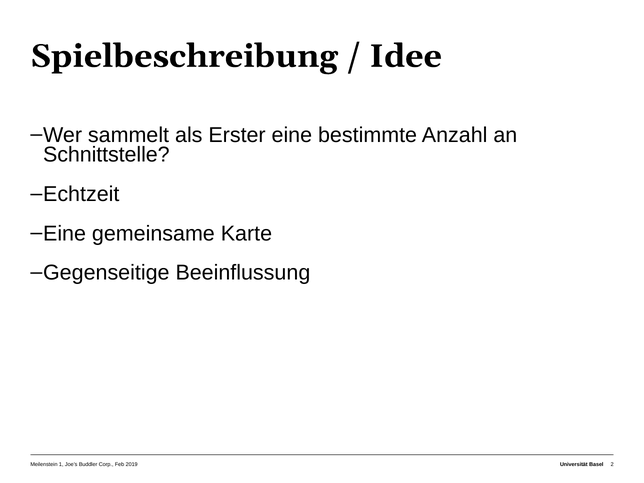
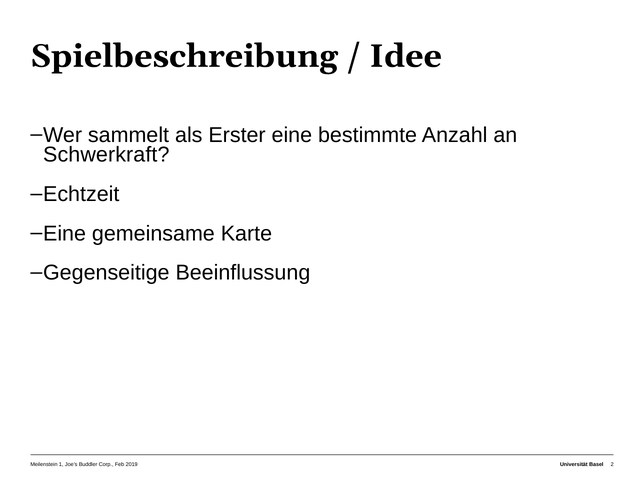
Schnittstelle: Schnittstelle -> Schwerkraft
